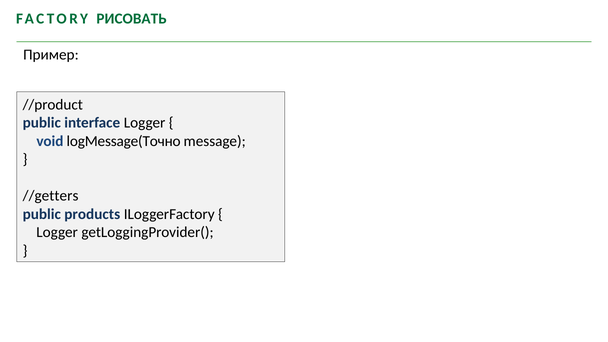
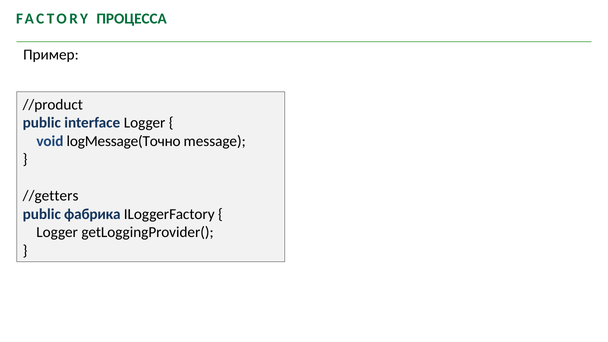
РИСОВАТЬ: РИСОВАТЬ -> ПРОЦЕССА
products: products -> фабрика
